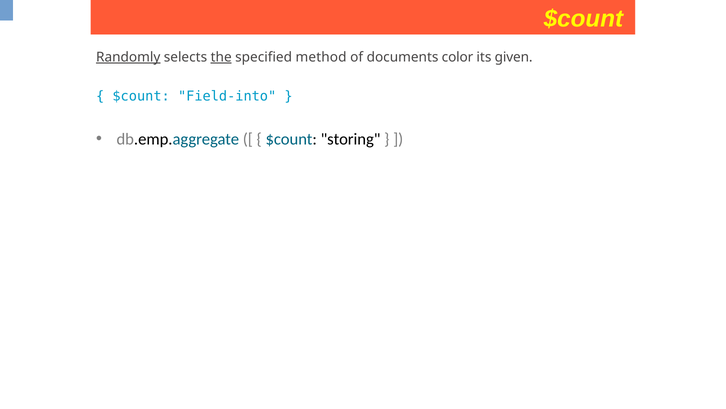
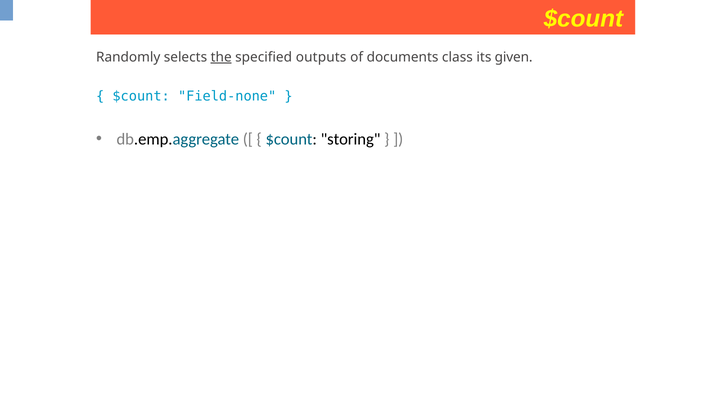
Randomly underline: present -> none
method: method -> outputs
color: color -> class
Field-into: Field-into -> Field-none
